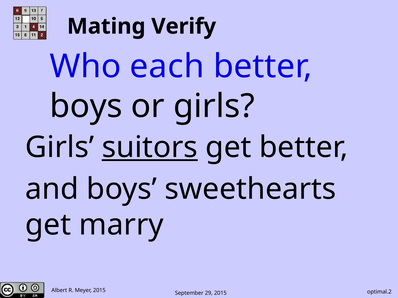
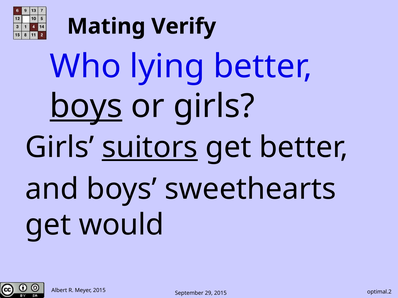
each: each -> lying
boys at (86, 106) underline: none -> present
marry: marry -> would
